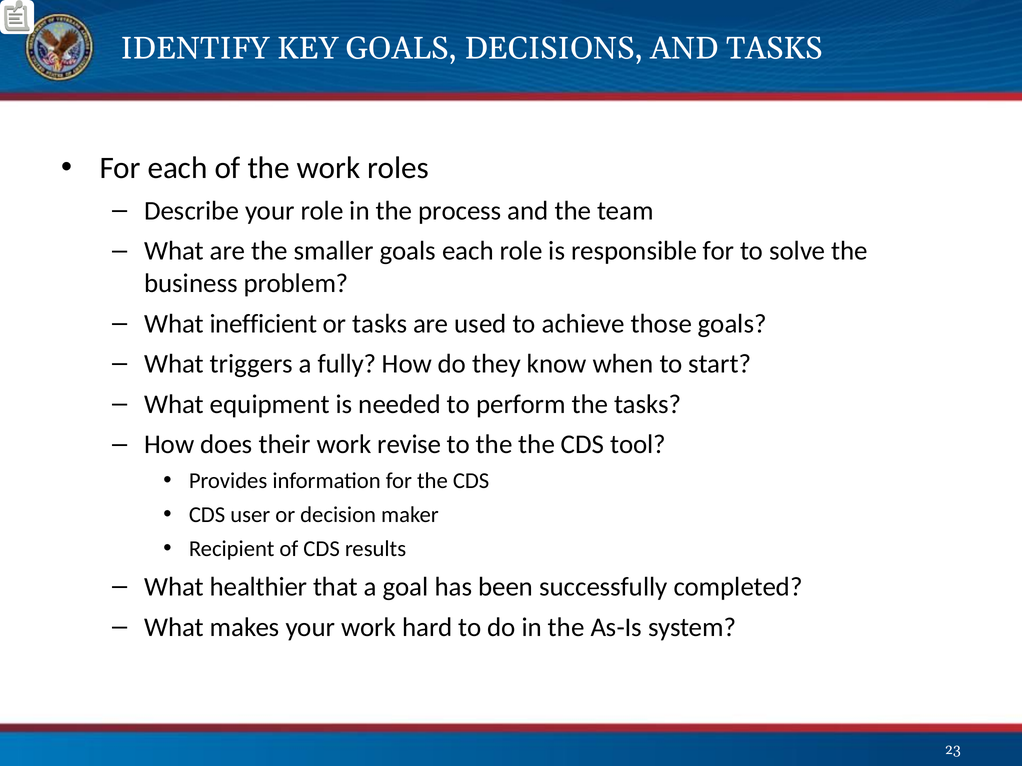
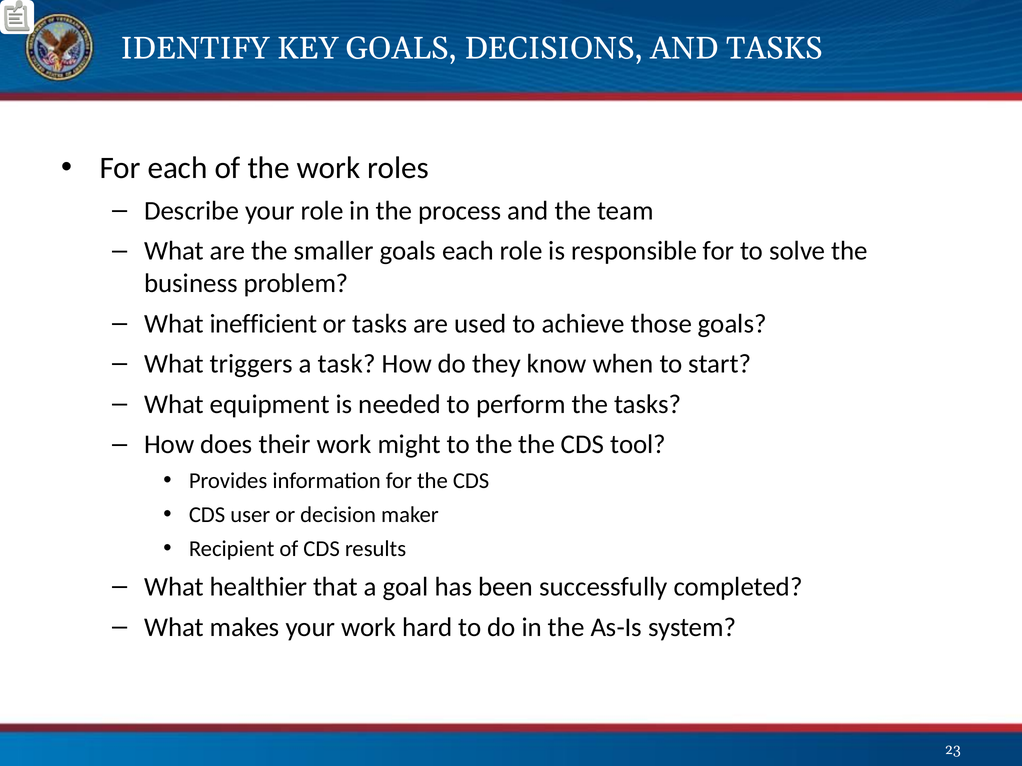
fully: fully -> task
revise: revise -> might
